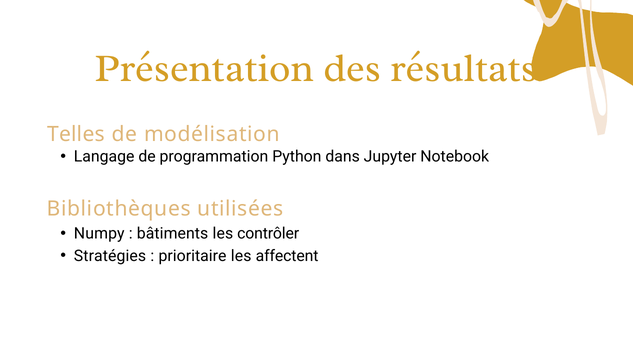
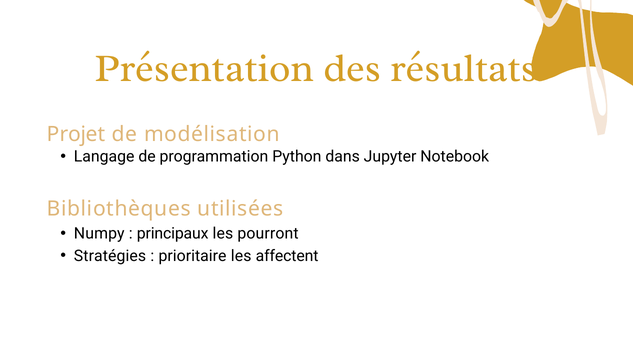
Telles: Telles -> Projet
bâtiments: bâtiments -> principaux
contrôler: contrôler -> pourront
